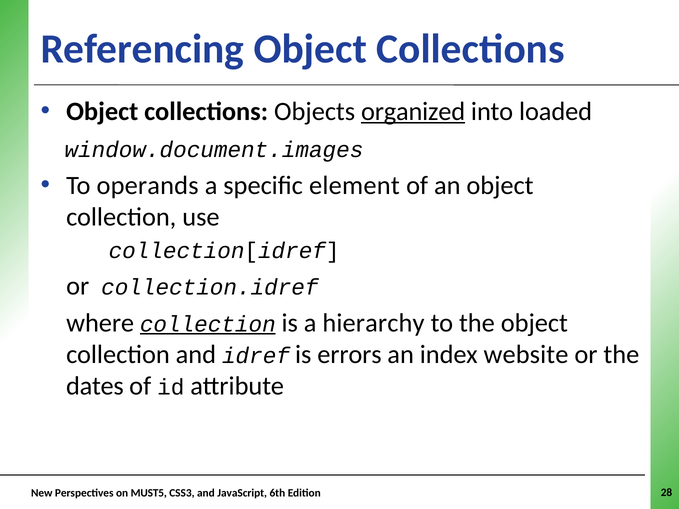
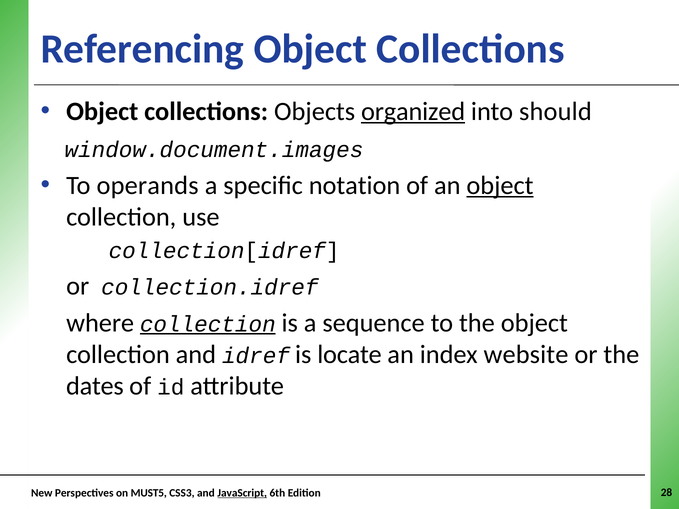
loaded: loaded -> should
element: element -> notation
object at (500, 186) underline: none -> present
hierarchy: hierarchy -> sequence
errors: errors -> locate
JavaScript underline: none -> present
